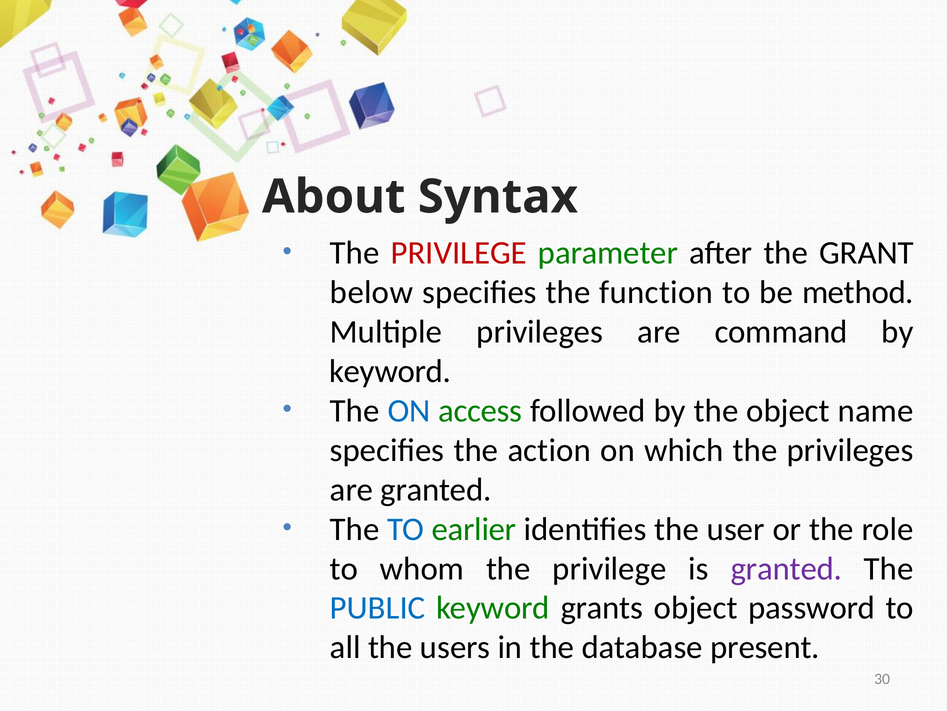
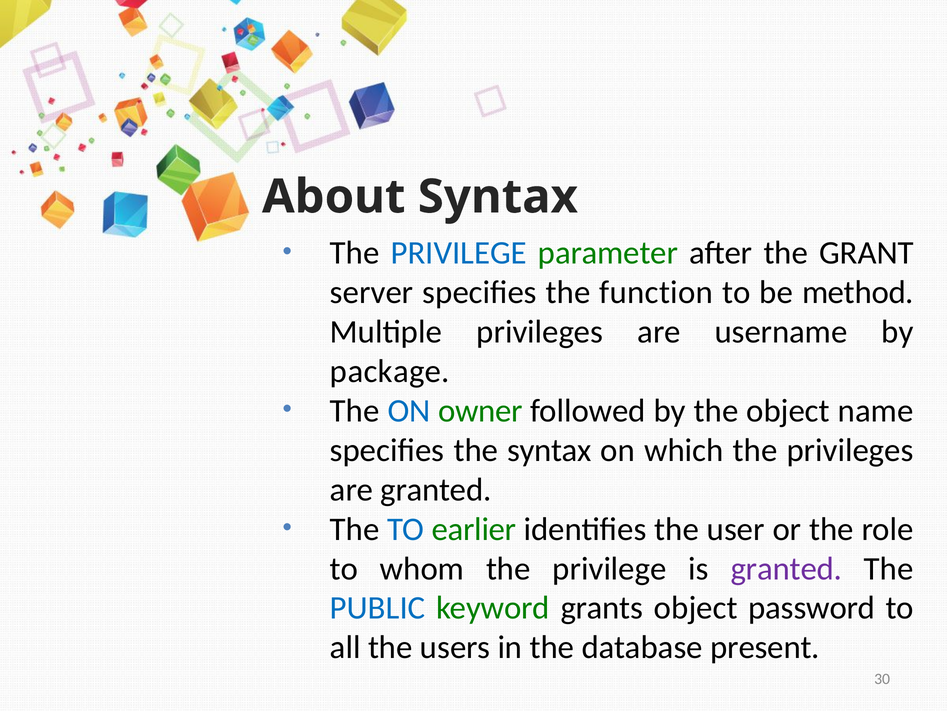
PRIVILEGE at (459, 252) colour: red -> blue
below: below -> server
command: command -> username
keyword at (390, 371): keyword -> package
access: access -> owner
the action: action -> syntax
